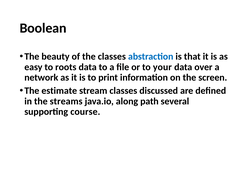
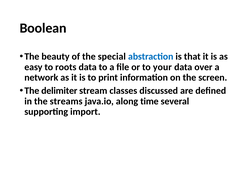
the classes: classes -> special
estimate: estimate -> delimiter
path: path -> time
course: course -> import
